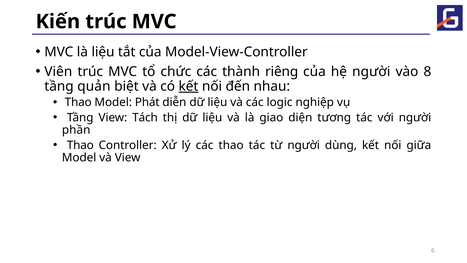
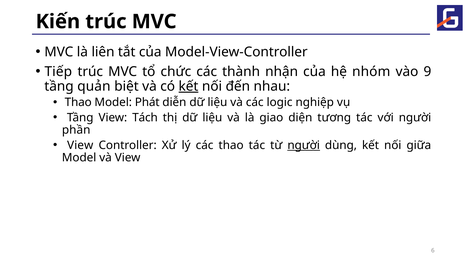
là liệu: liệu -> liên
Viên: Viên -> Tiếp
riêng: riêng -> nhận
hệ người: người -> nhóm
8: 8 -> 9
Thao at (80, 145): Thao -> View
người at (304, 145) underline: none -> present
